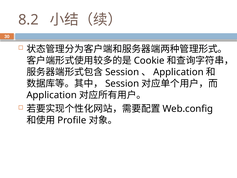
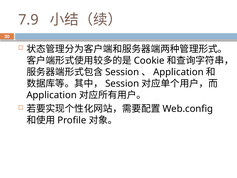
8.2: 8.2 -> 7.9
